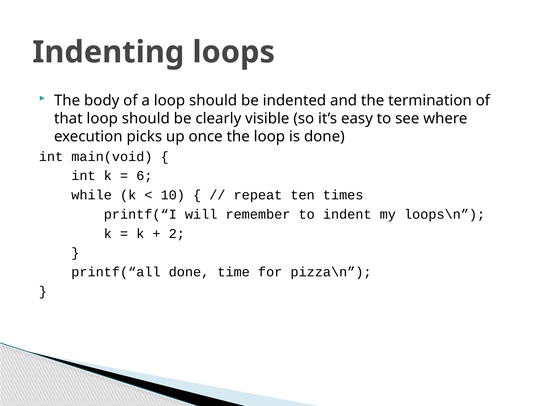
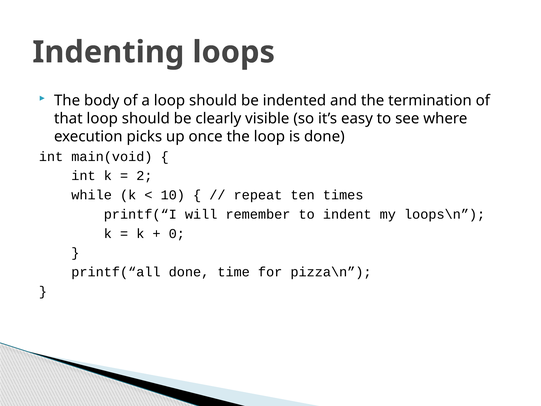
6: 6 -> 2
2: 2 -> 0
